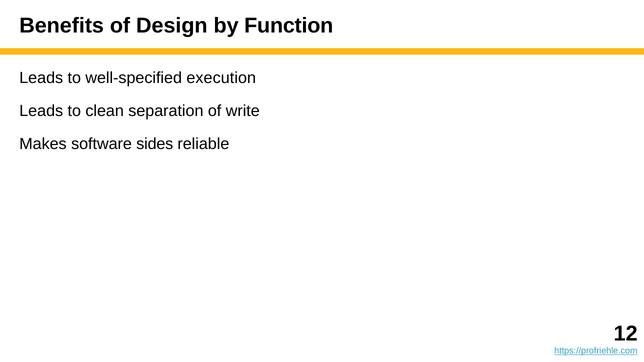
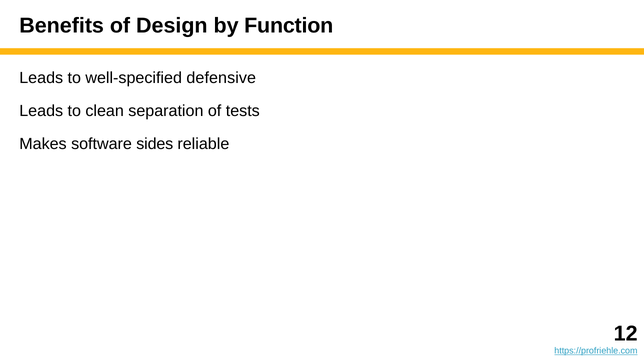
execution: execution -> defensive
write: write -> tests
